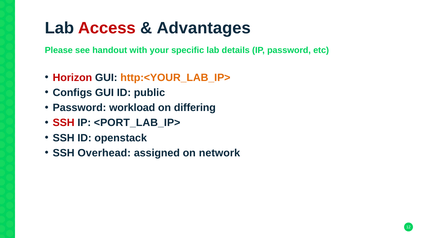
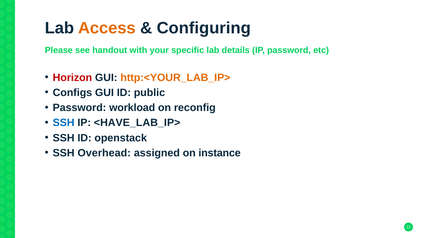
Access colour: red -> orange
Advantages: Advantages -> Configuring
differing: differing -> reconfig
SSH at (64, 123) colour: red -> blue
<PORT_LAB_IP>: <PORT_LAB_IP> -> <HAVE_LAB_IP>
network: network -> instance
